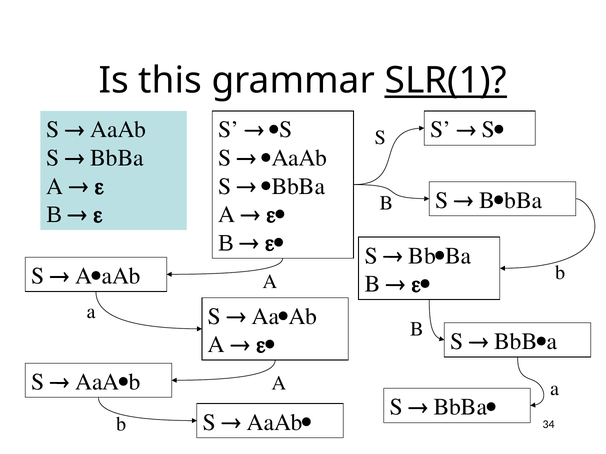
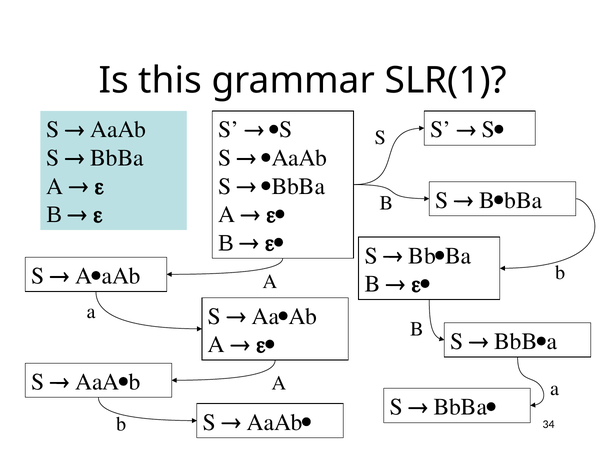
SLR(1 underline: present -> none
